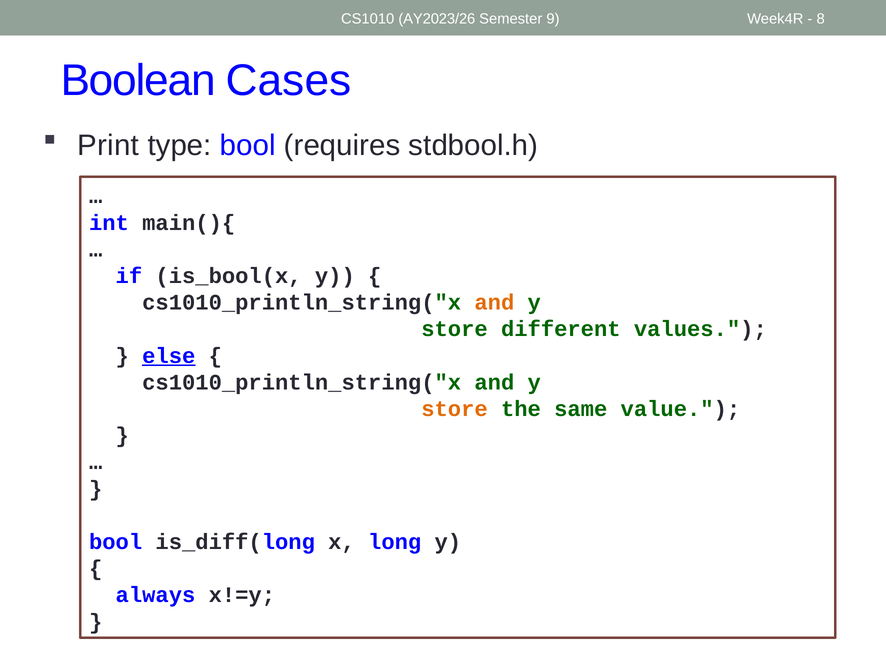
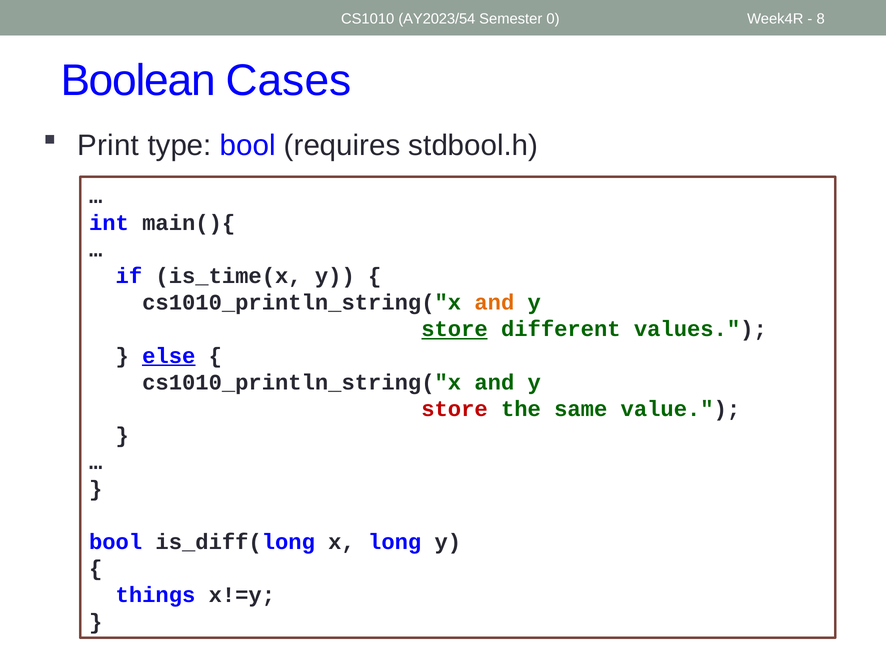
AY2023/26: AY2023/26 -> AY2023/54
9: 9 -> 0
is_bool(x: is_bool(x -> is_time(x
store at (454, 329) underline: none -> present
store at (454, 409) colour: orange -> red
always: always -> things
